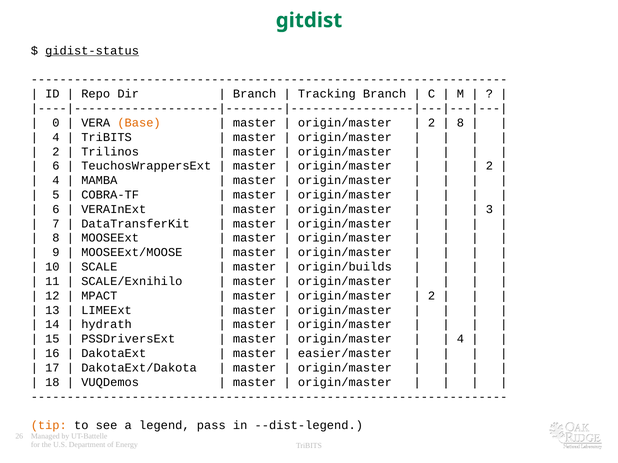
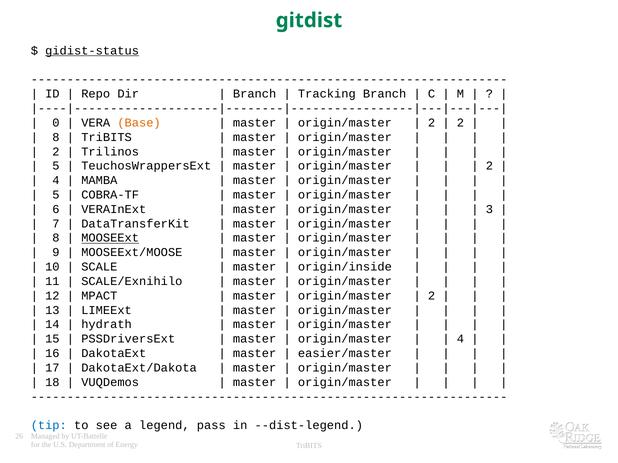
8 at (460, 123): 8 -> 2
4 at (56, 137): 4 -> 8
6 at (56, 166): 6 -> 5
MOOSEExt underline: none -> present
origin/builds: origin/builds -> origin/inside
tip colour: orange -> blue
